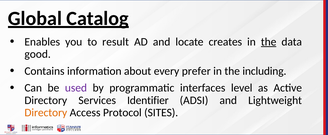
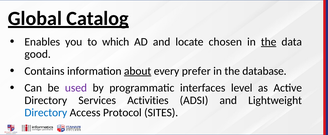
result: result -> which
creates: creates -> chosen
about underline: none -> present
including: including -> database
Identifier: Identifier -> Activities
Directory at (46, 112) colour: orange -> blue
